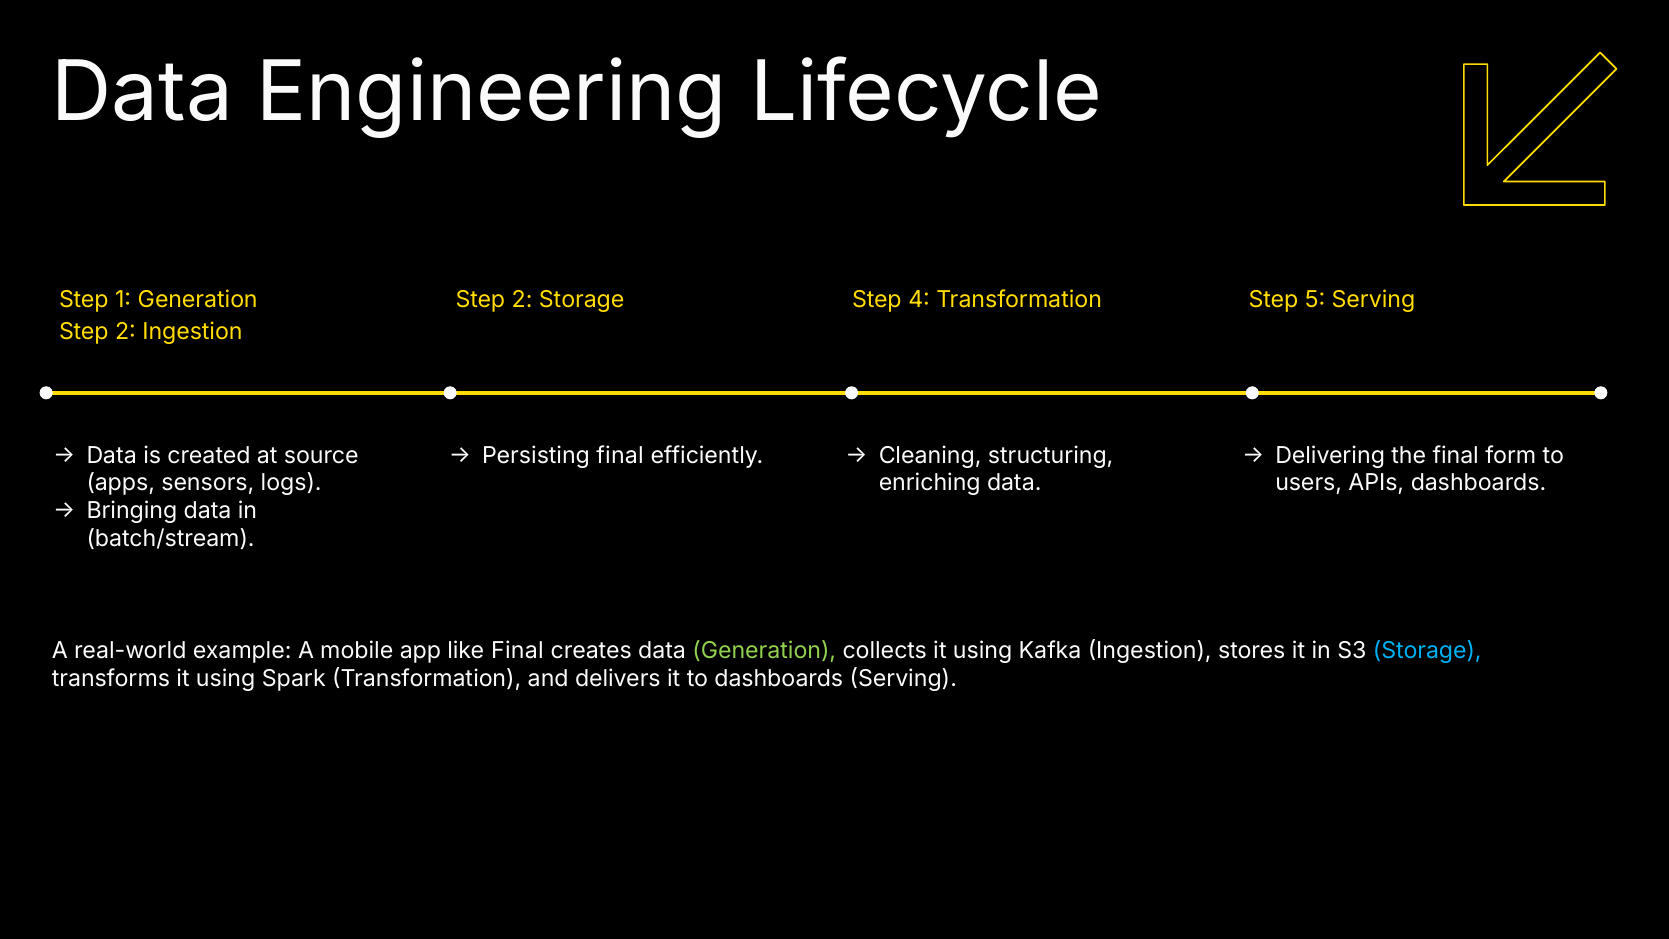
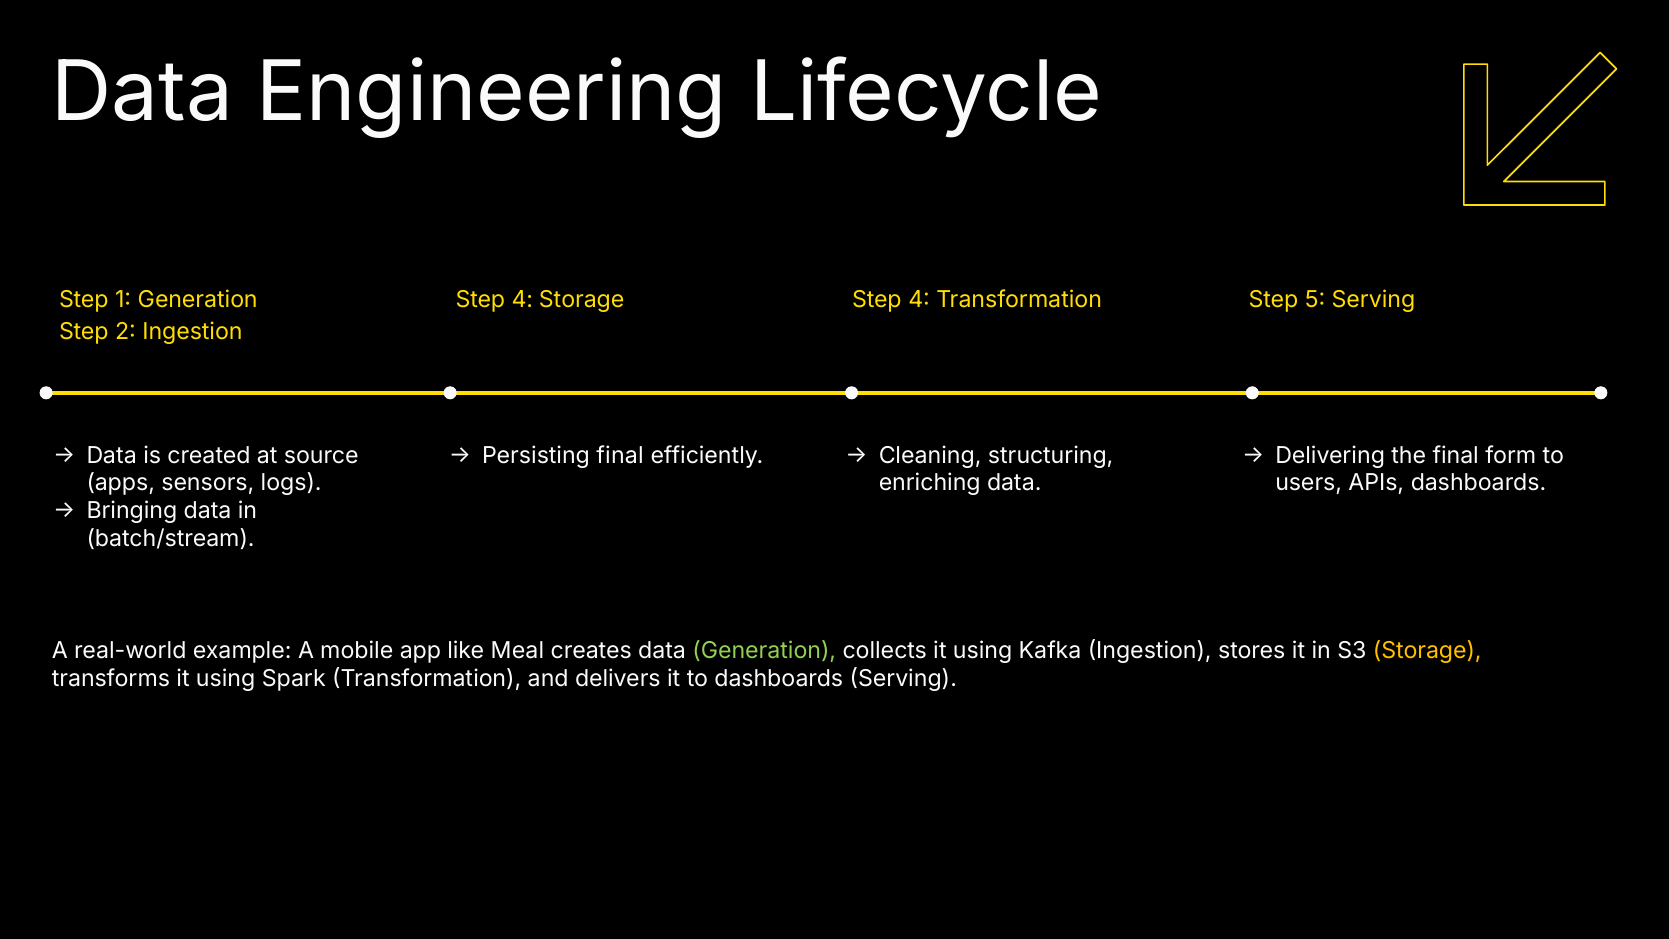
2 at (522, 299): 2 -> 4
like Final: Final -> Meal
Storage at (1427, 651) colour: light blue -> yellow
